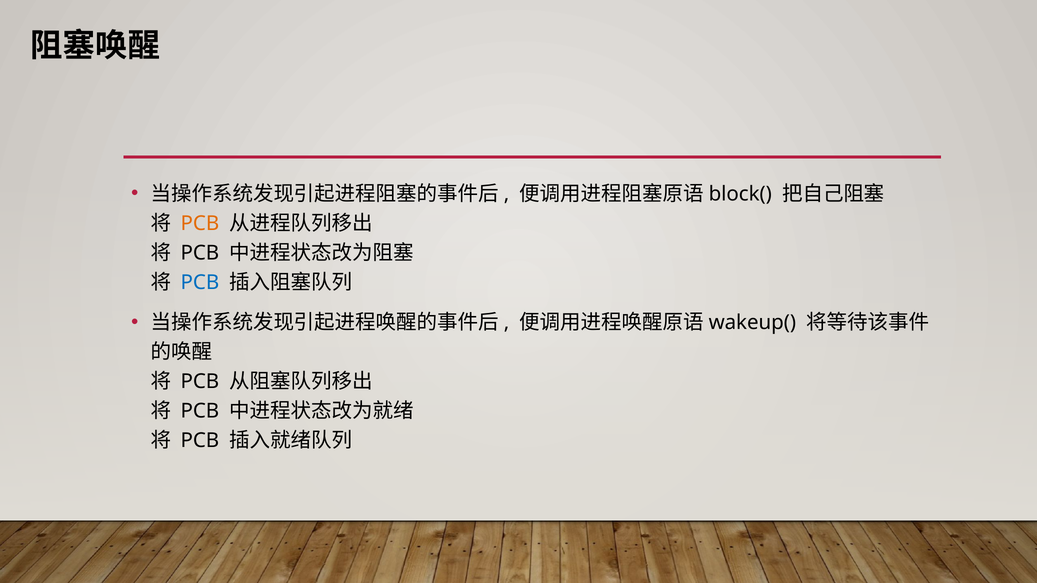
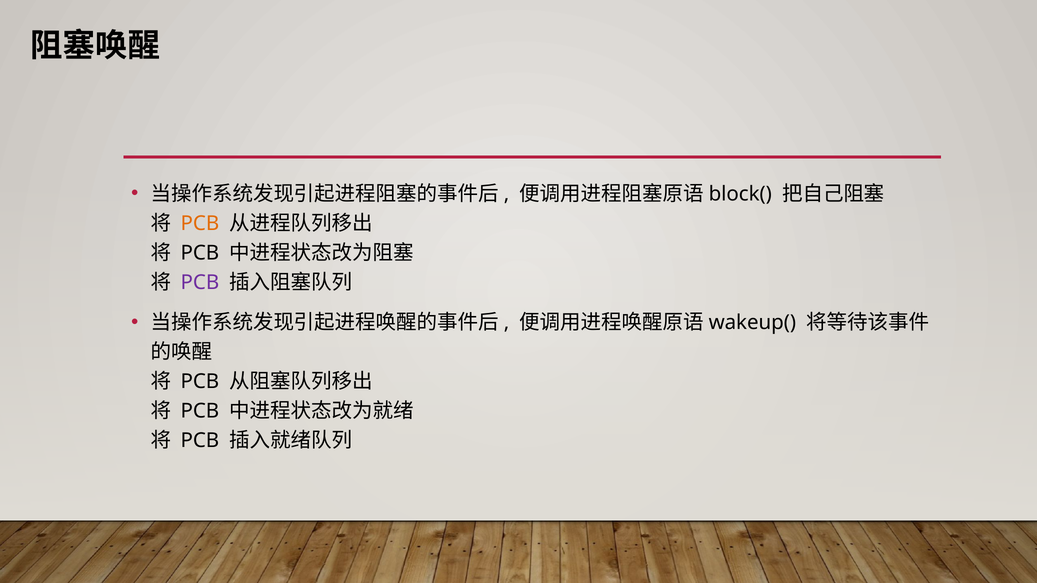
PCB at (200, 283) colour: blue -> purple
